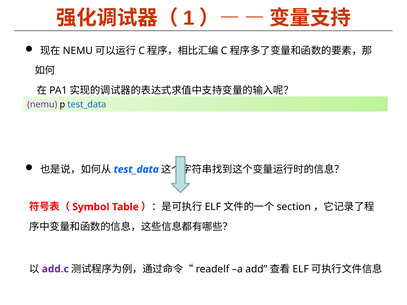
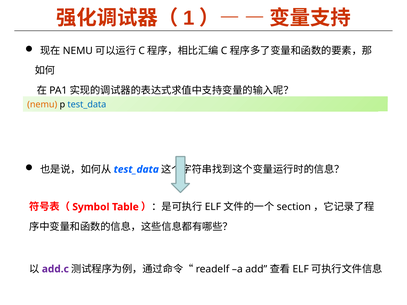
nemu colour: purple -> orange
